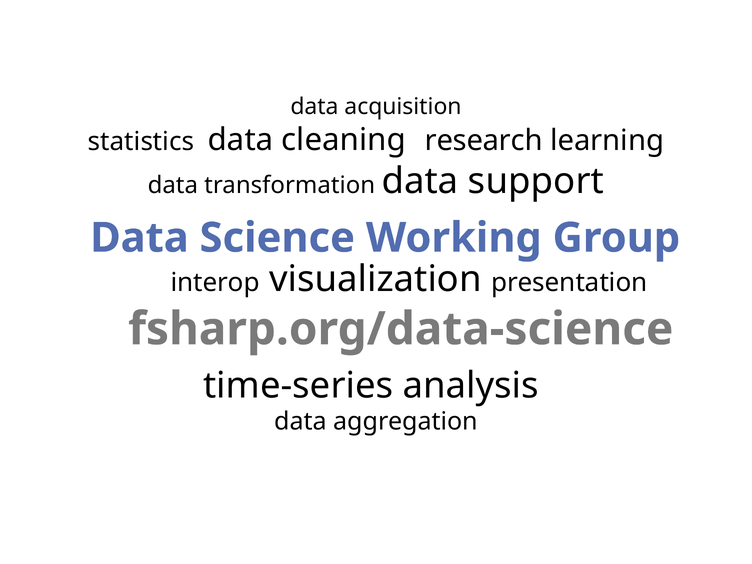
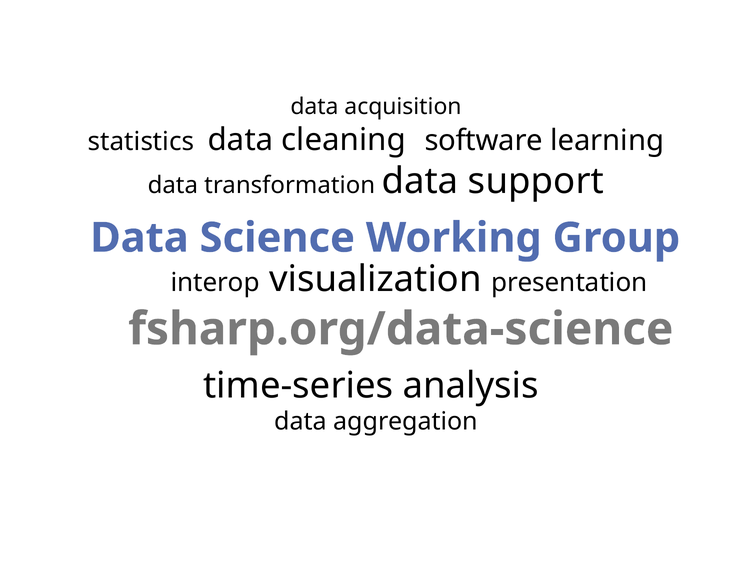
research: research -> software
